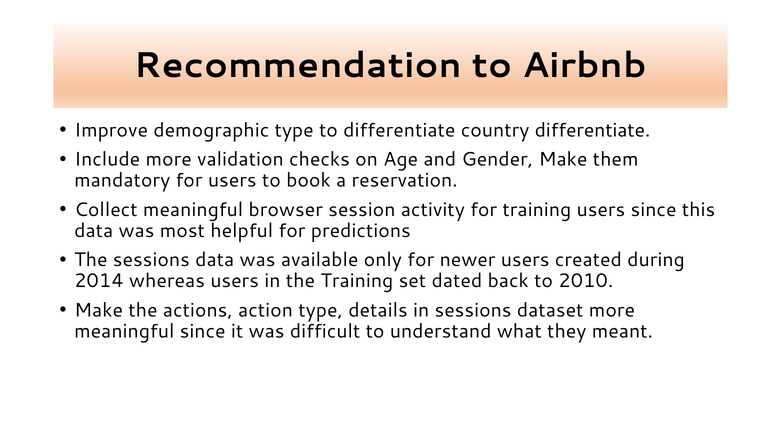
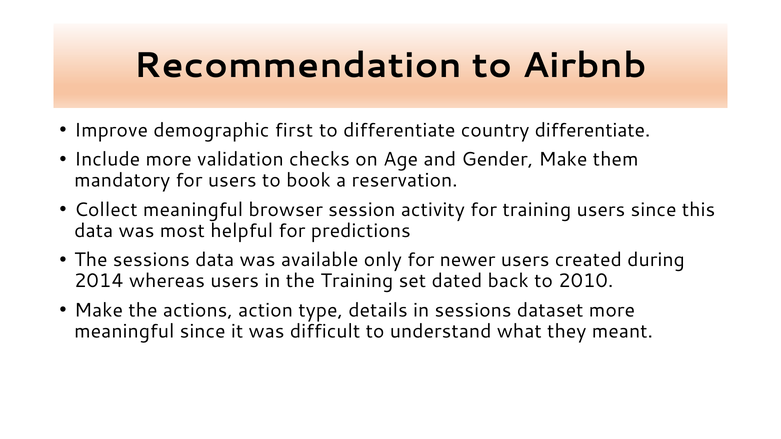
demographic type: type -> first
